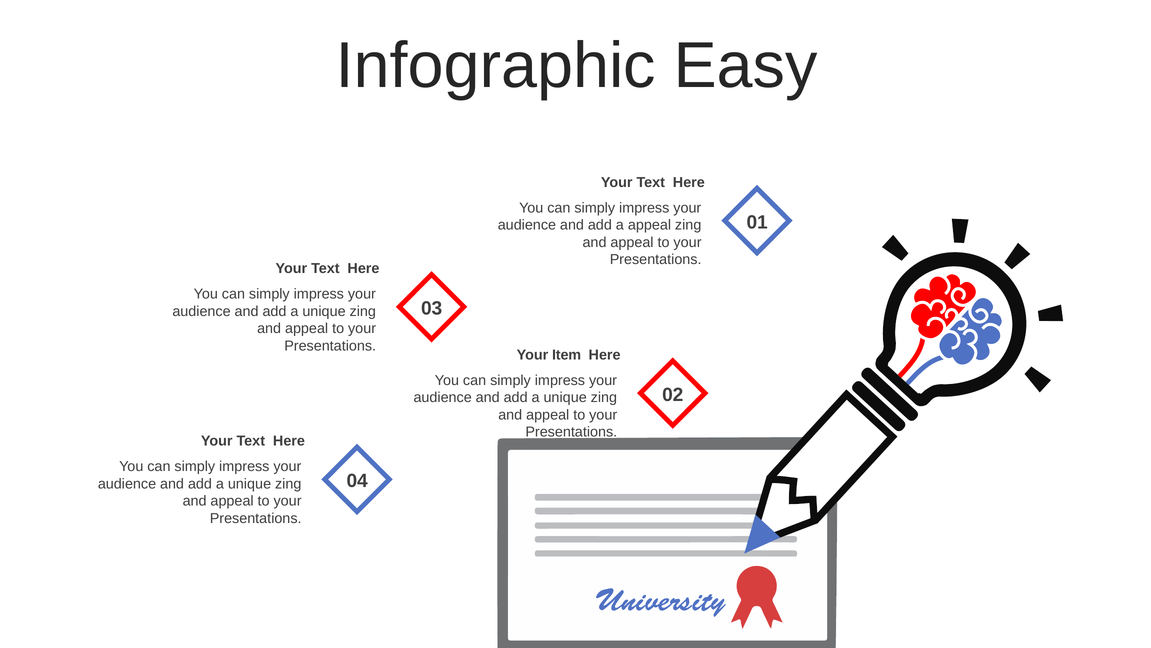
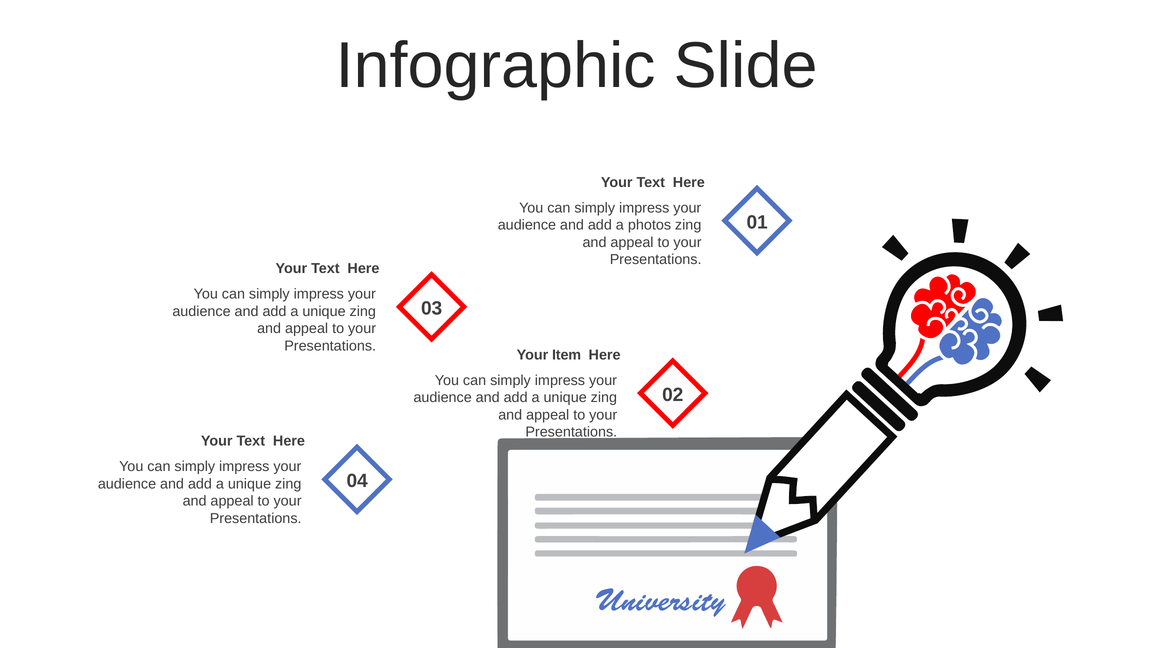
Easy: Easy -> Slide
a appeal: appeal -> photos
